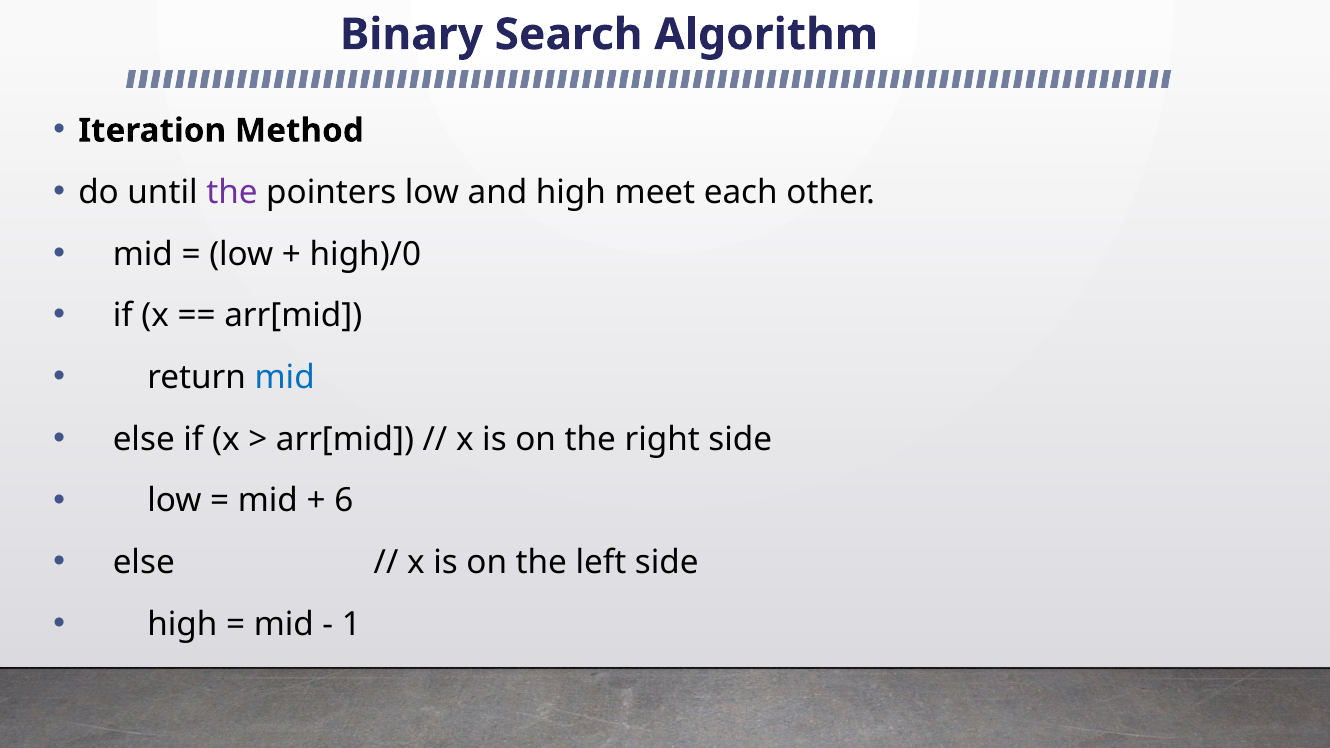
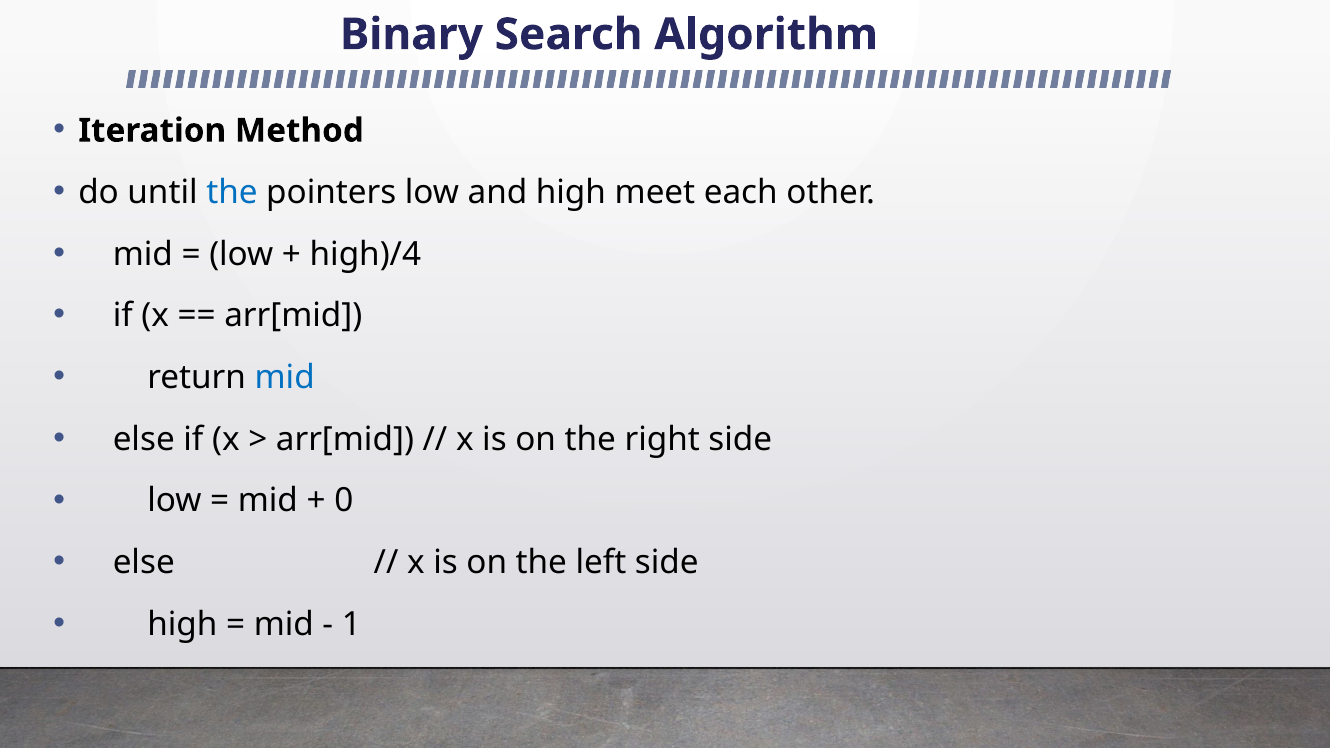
the at (232, 192) colour: purple -> blue
high)/0: high)/0 -> high)/4
6: 6 -> 0
